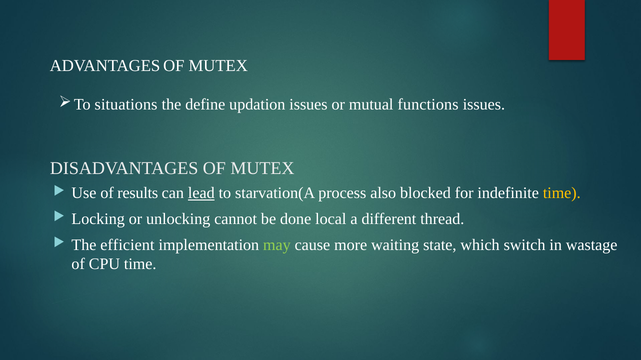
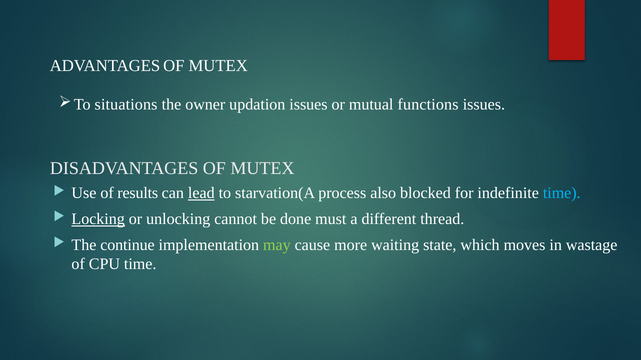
define: define -> owner
time at (562, 193) colour: yellow -> light blue
Locking underline: none -> present
local: local -> must
efficient: efficient -> continue
switch: switch -> moves
